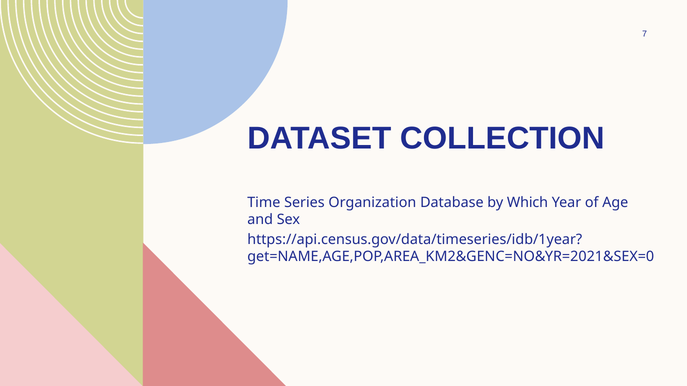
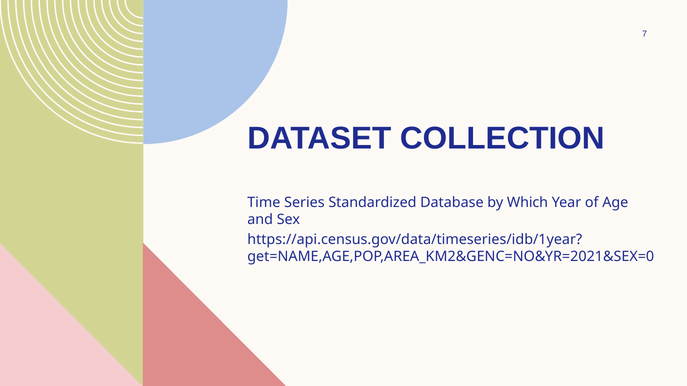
Organization: Organization -> Standardized
